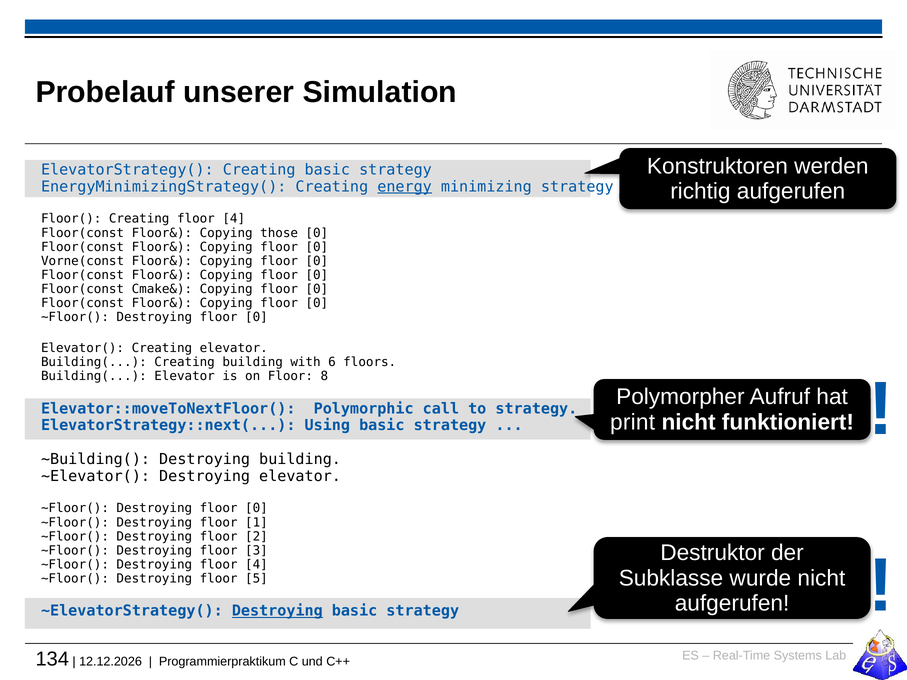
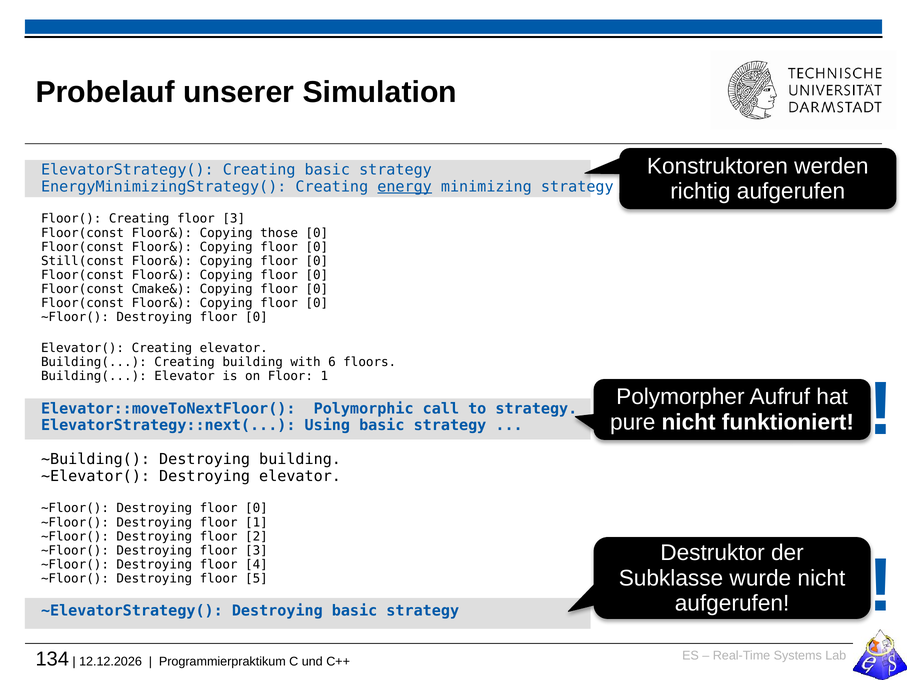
Creating floor 4: 4 -> 3
Vorne(const: Vorne(const -> Still(const
on Floor 8: 8 -> 1
print: print -> pure
Destroying at (277, 611) underline: present -> none
